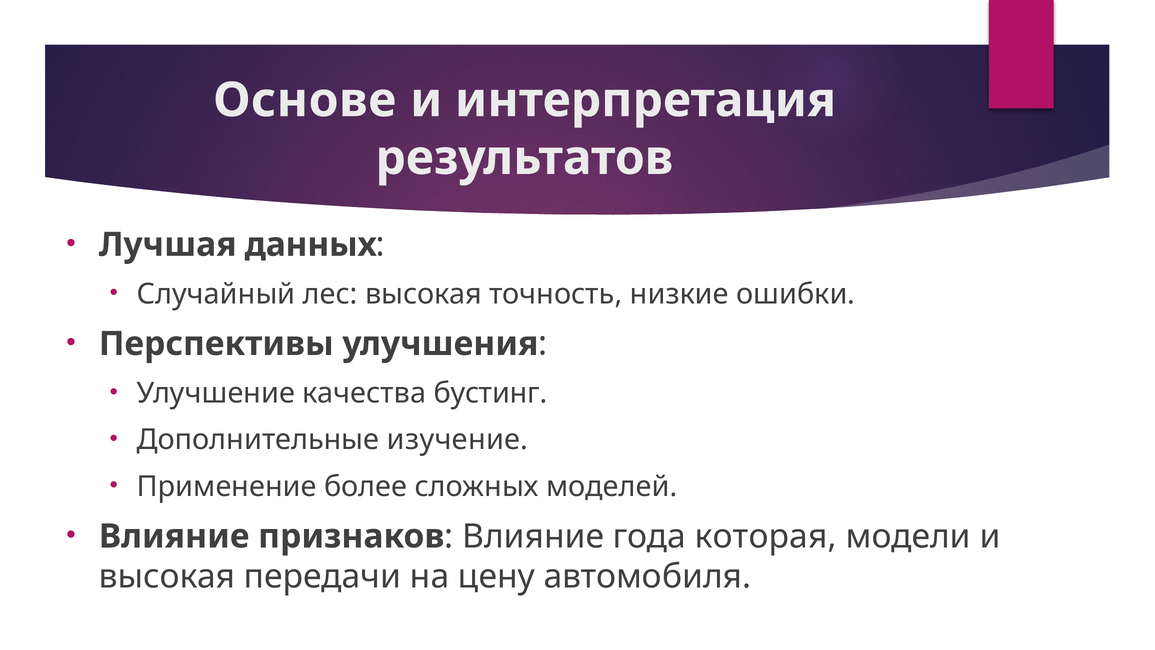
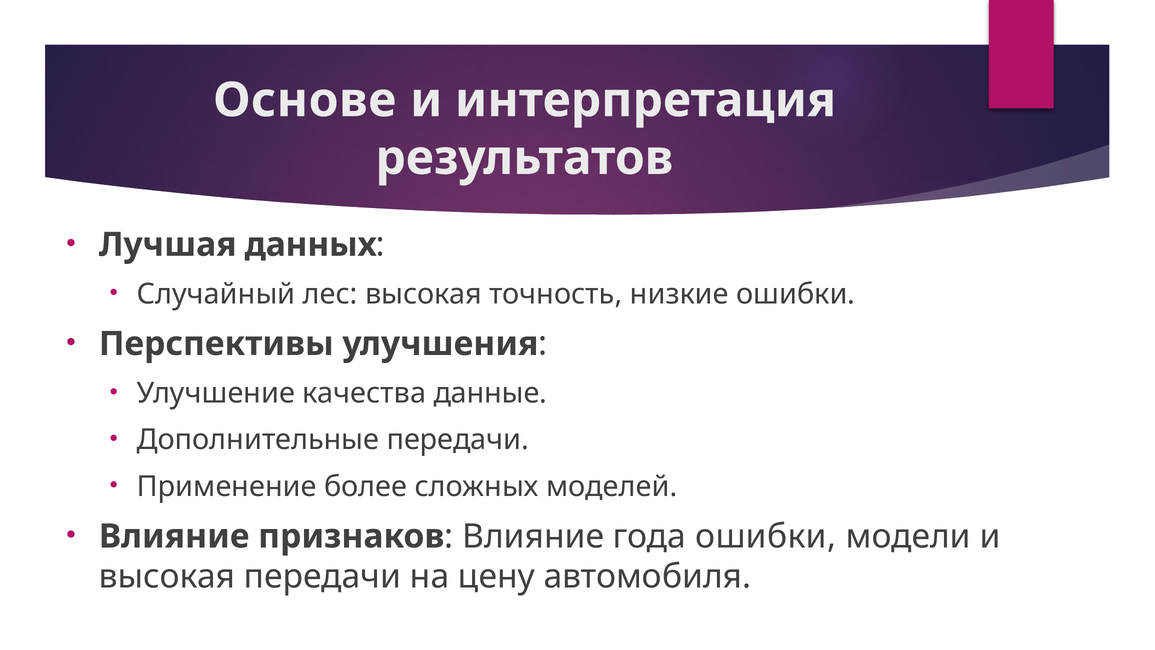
бустинг: бустинг -> данные
Дополнительные изучение: изучение -> передачи
года которая: которая -> ошибки
